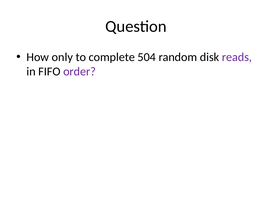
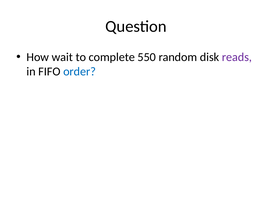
only: only -> wait
504: 504 -> 550
order colour: purple -> blue
